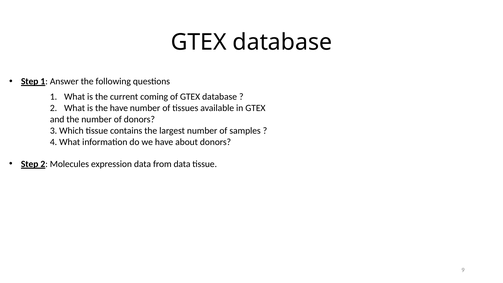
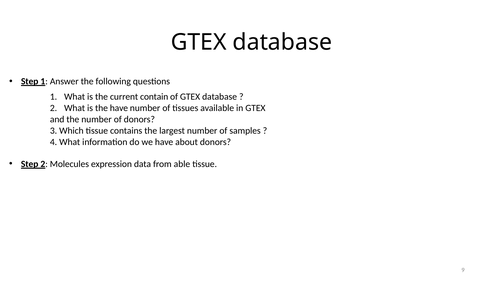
coming: coming -> contain
from data: data -> able
